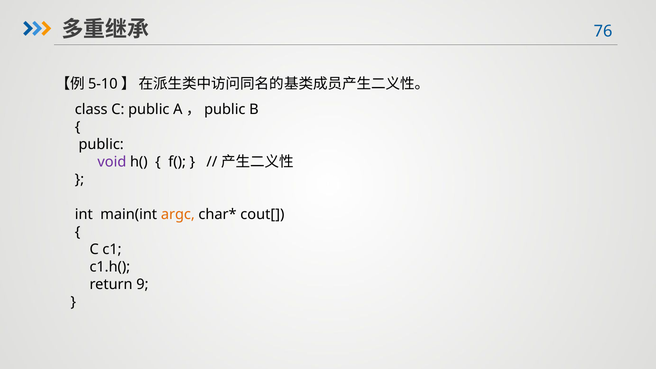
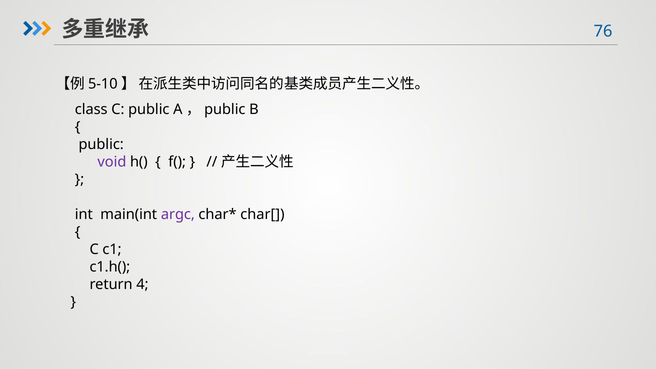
argc colour: orange -> purple
cout[: cout[ -> char[
9: 9 -> 4
